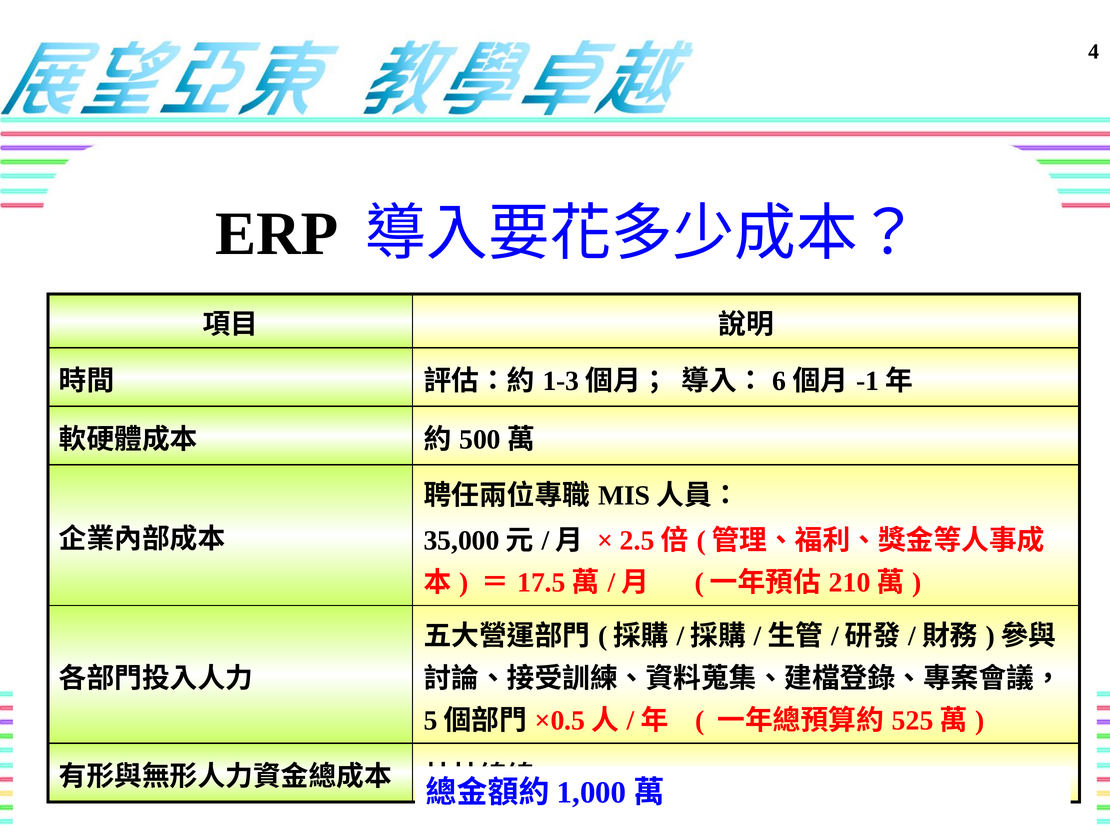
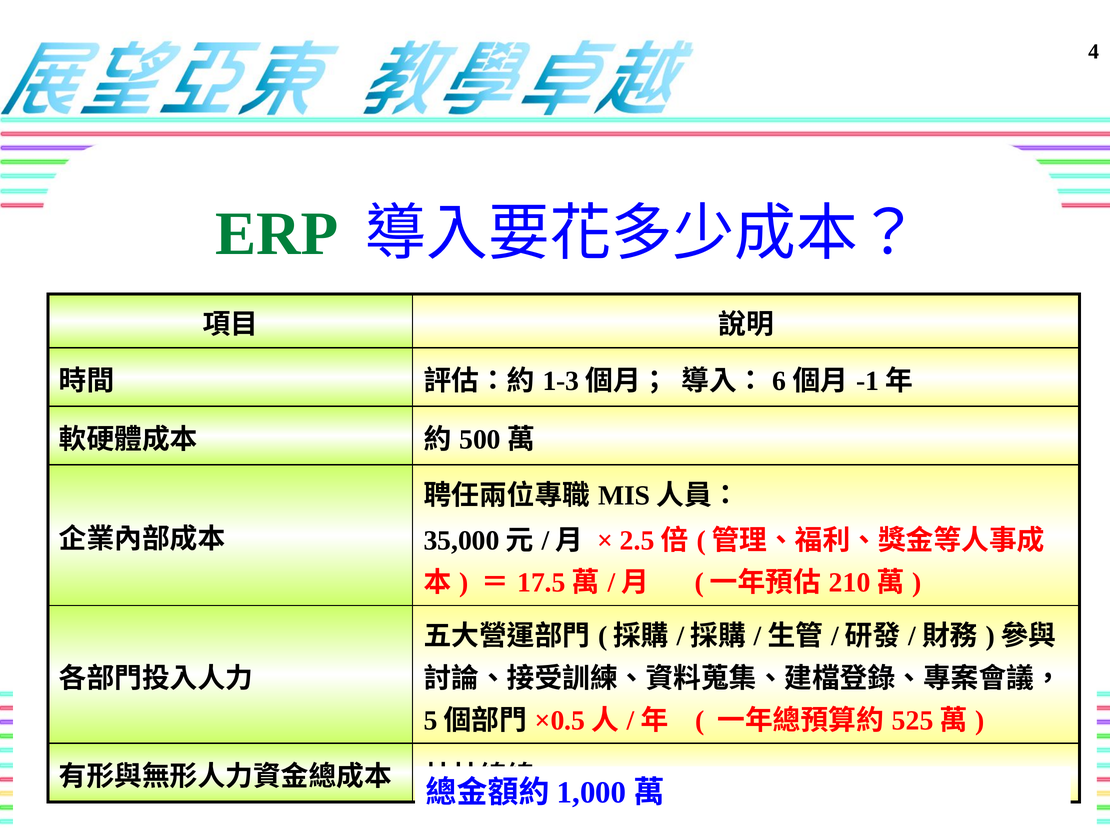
ERP colour: black -> green
